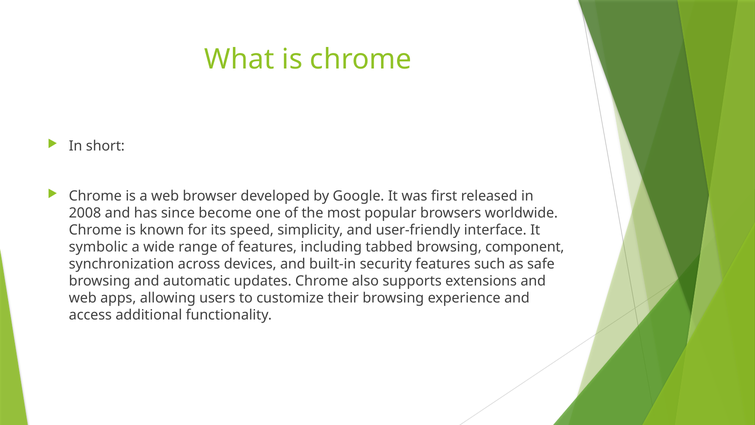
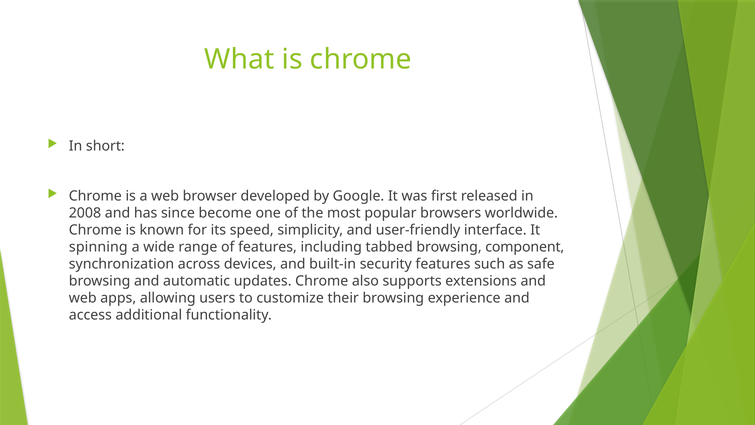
symbolic: symbolic -> spinning
